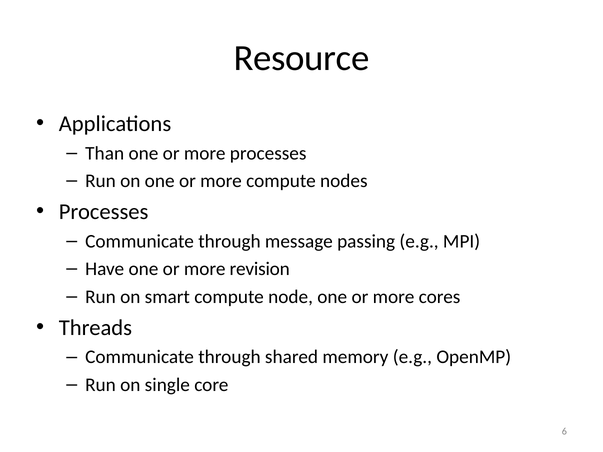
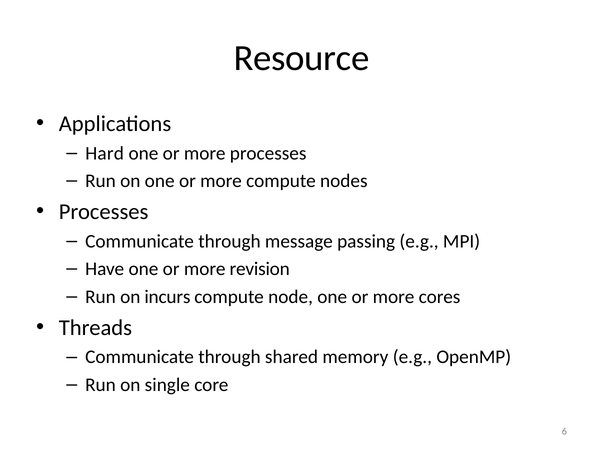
Than: Than -> Hard
smart: smart -> incurs
